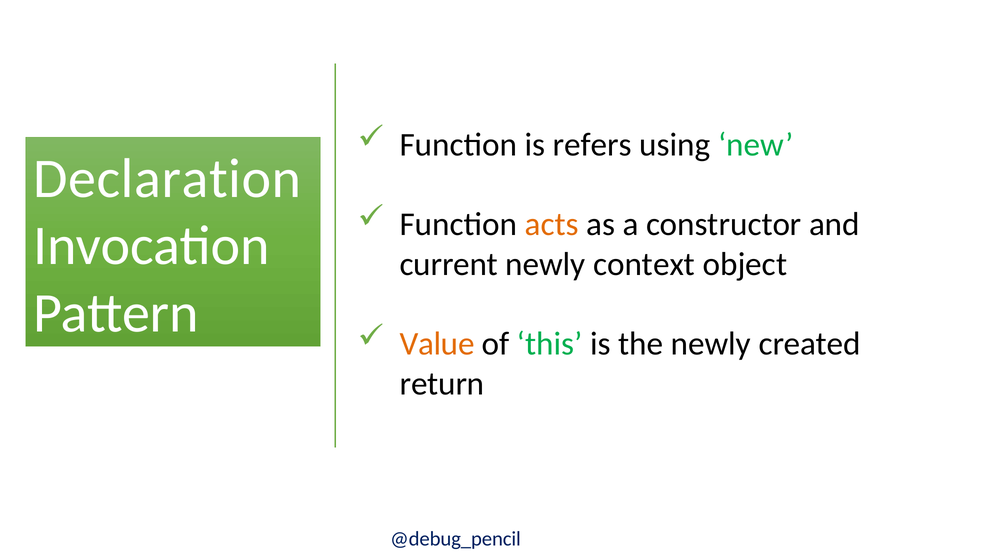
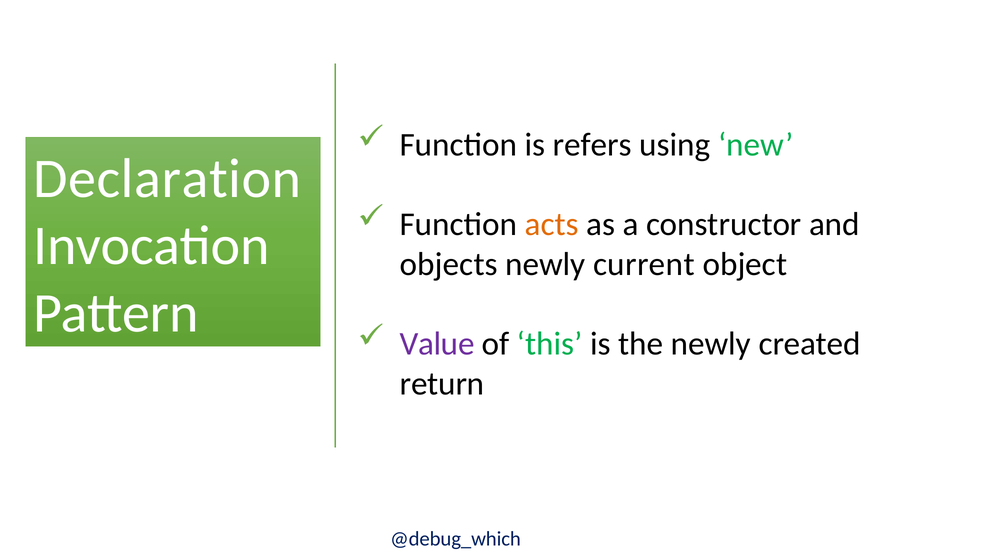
current: current -> objects
context: context -> current
Value colour: orange -> purple
@debug_pencil: @debug_pencil -> @debug_which
